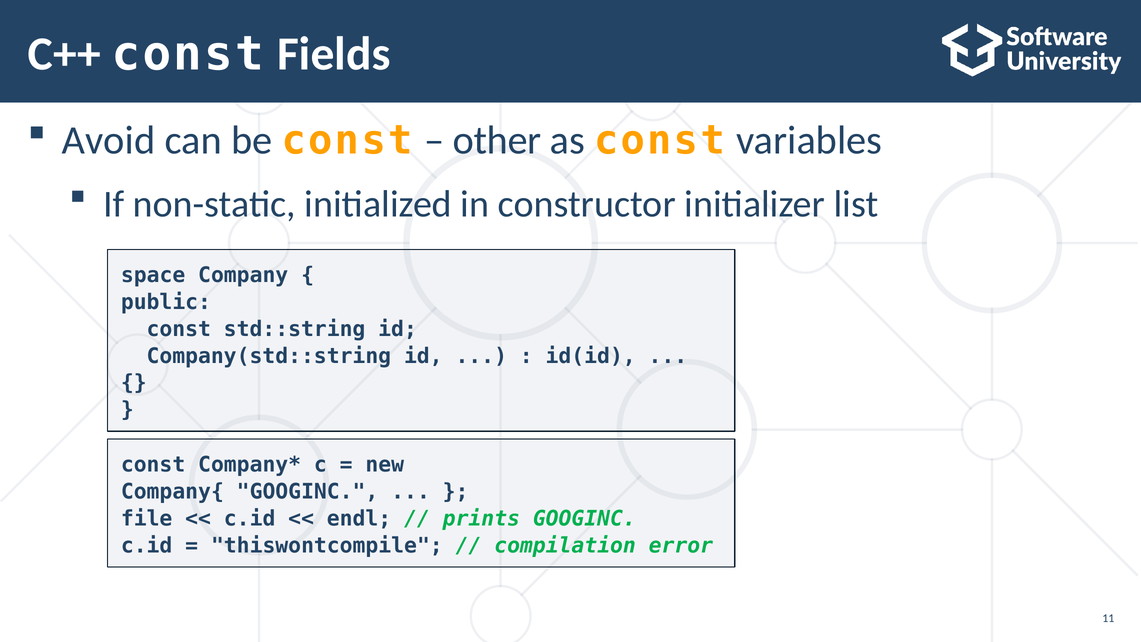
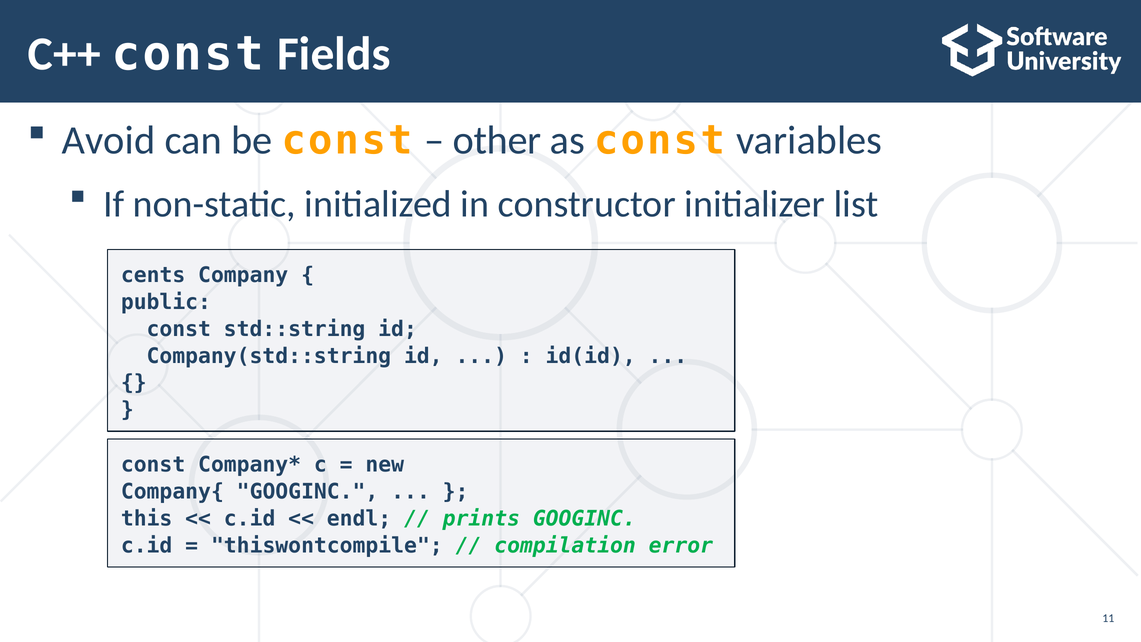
space: space -> cents
file: file -> this
